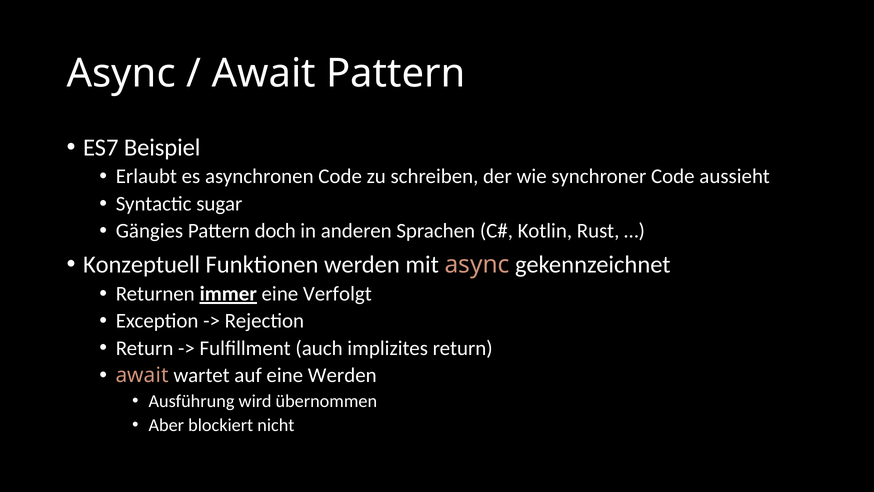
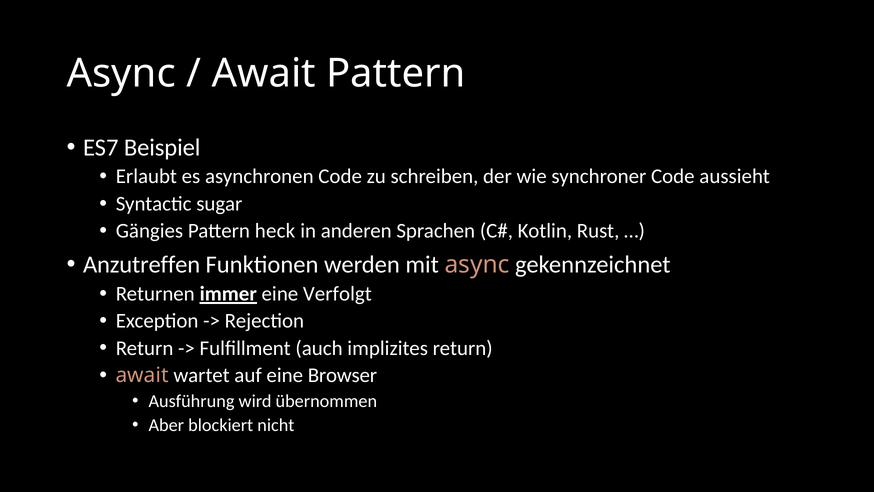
doch: doch -> heck
Konzeptuell: Konzeptuell -> Anzutreffen
eine Werden: Werden -> Browser
